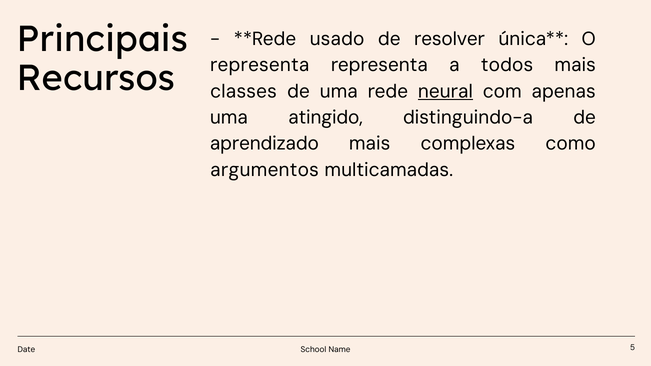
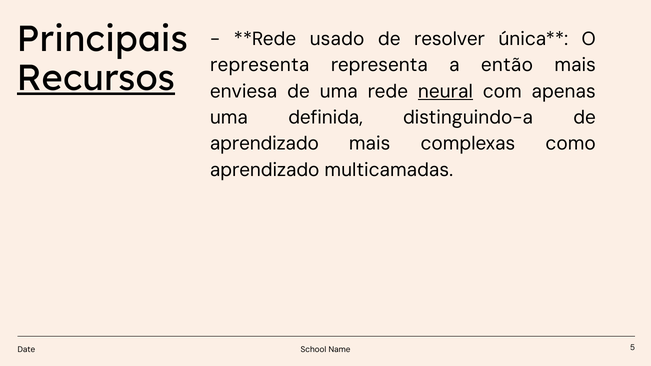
todos: todos -> então
Recursos underline: none -> present
classes: classes -> enviesa
atingido: atingido -> definida
argumentos at (265, 170): argumentos -> aprendizado
